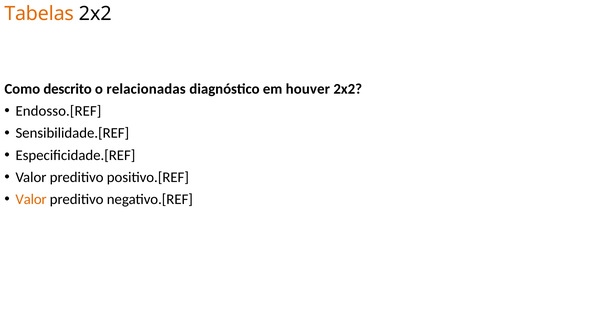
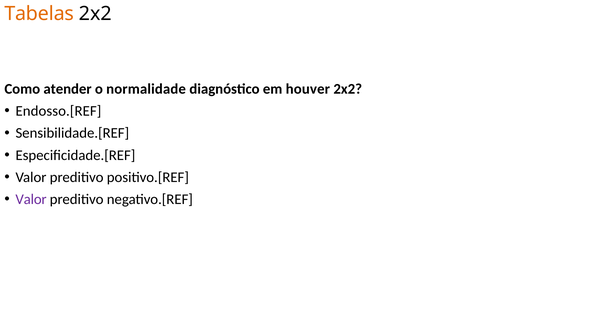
descrito: descrito -> atender
relacionadas: relacionadas -> normalidade
Valor at (31, 200) colour: orange -> purple
